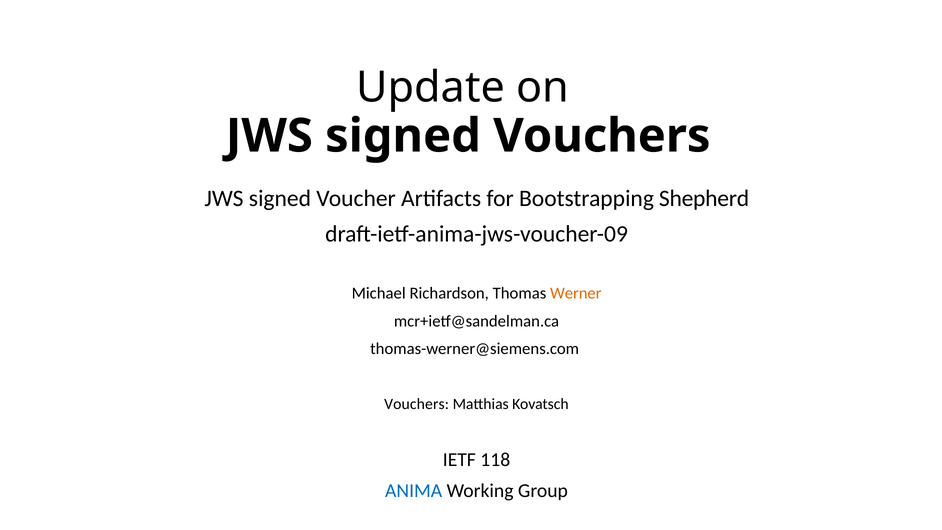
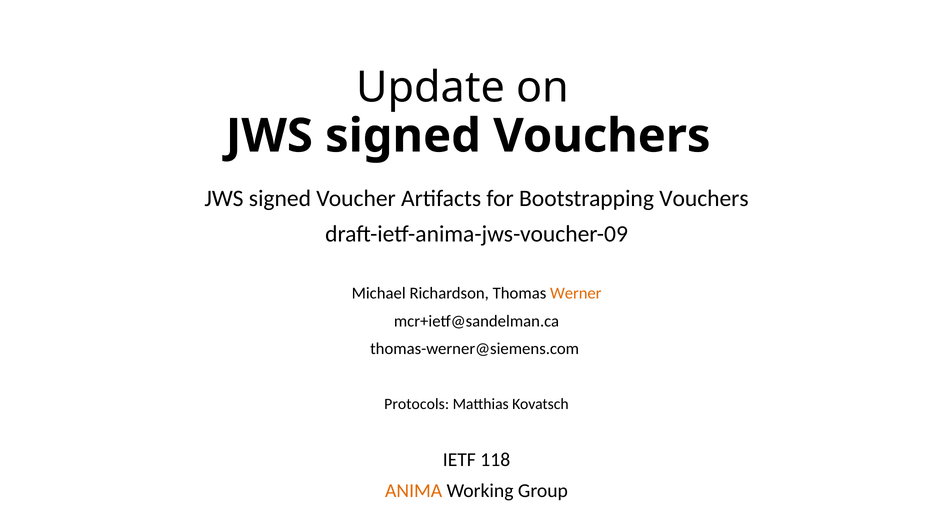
Bootstrapping Shepherd: Shepherd -> Vouchers
Vouchers at (417, 404): Vouchers -> Protocols
ANIMA colour: blue -> orange
